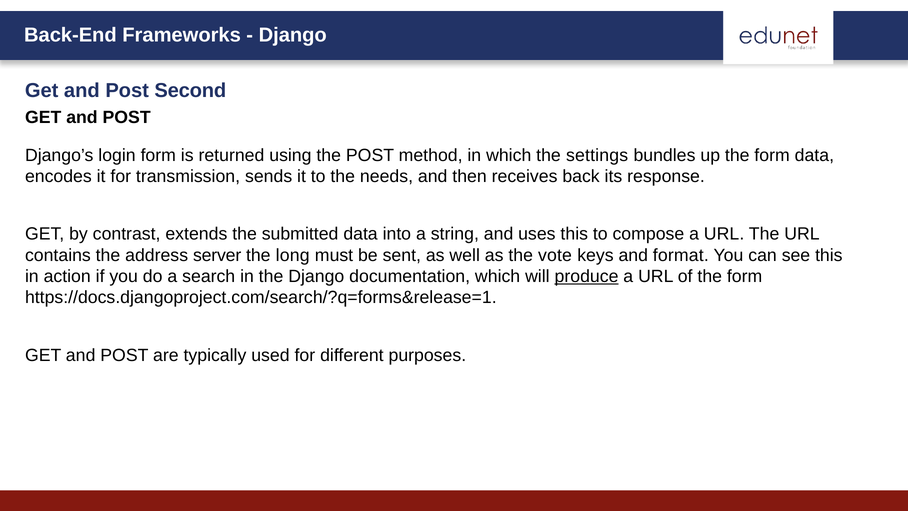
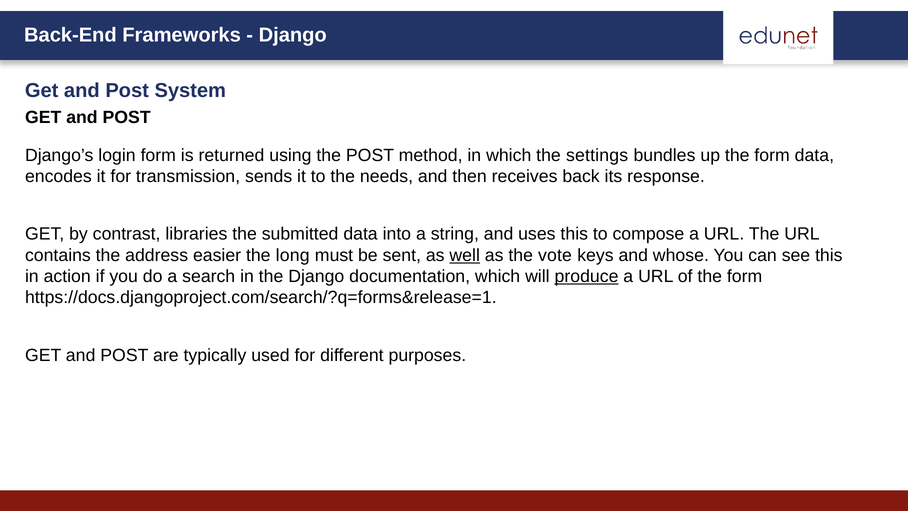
Second: Second -> System
extends: extends -> libraries
server: server -> easier
well underline: none -> present
format: format -> whose
